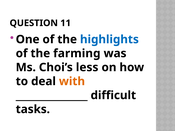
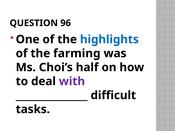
11: 11 -> 96
less: less -> half
with colour: orange -> purple
